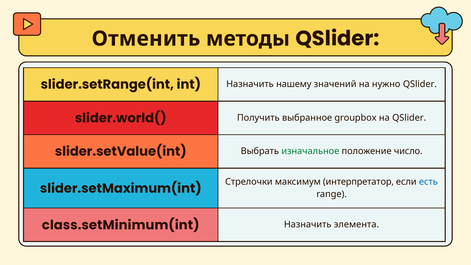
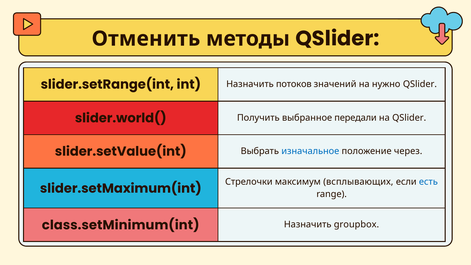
нашему: нашему -> потоков
groupbox: groupbox -> передали
изначальное colour: green -> blue
число: число -> через
интерпретатор: интерпретатор -> всплывающих
элемента: элемента -> groupbox
